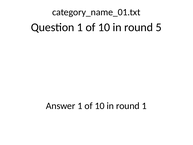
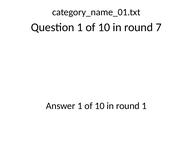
5: 5 -> 7
